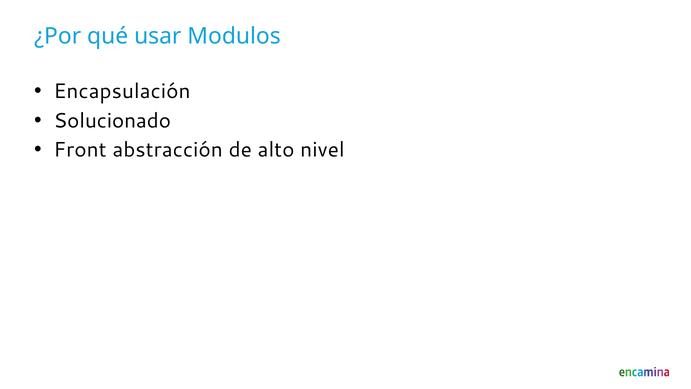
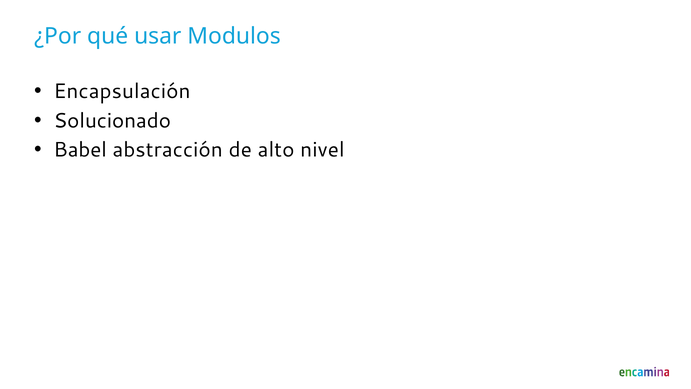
Front: Front -> Babel
